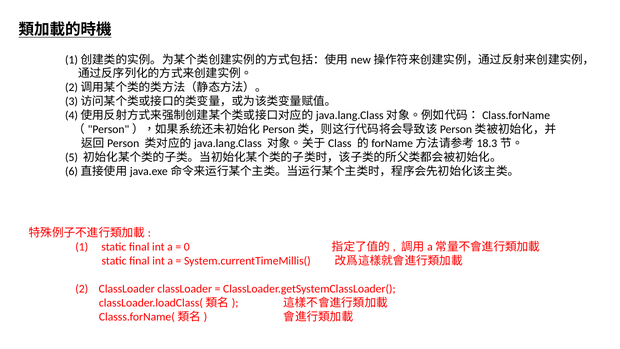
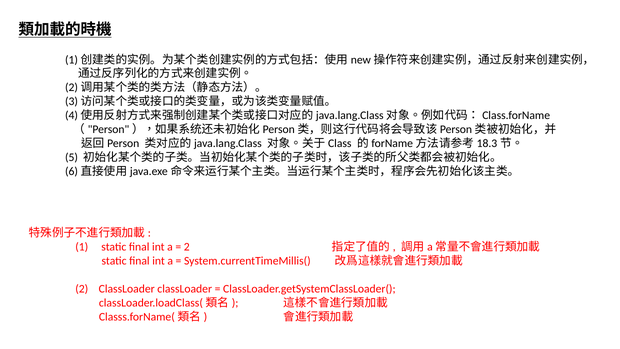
0 at (187, 247): 0 -> 2
